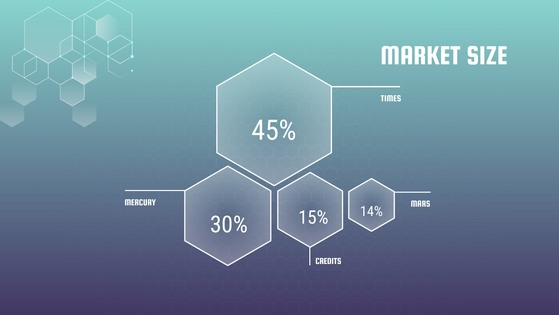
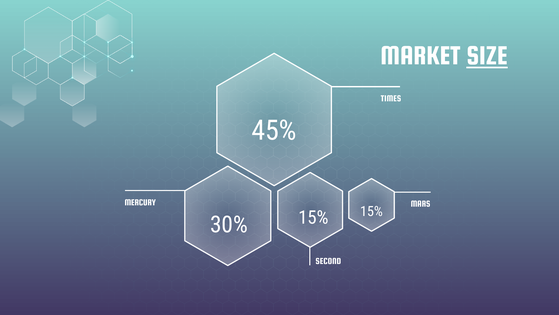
SIZE underline: none -> present
15% 14%: 14% -> 15%
CREDITS: CREDITS -> SECOND
